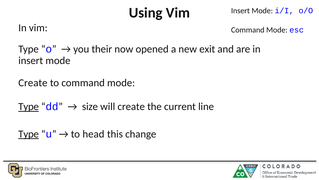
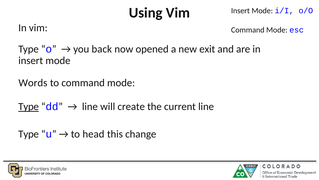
their: their -> back
Create at (33, 83): Create -> Words
size at (90, 106): size -> line
Type at (29, 134) underline: present -> none
